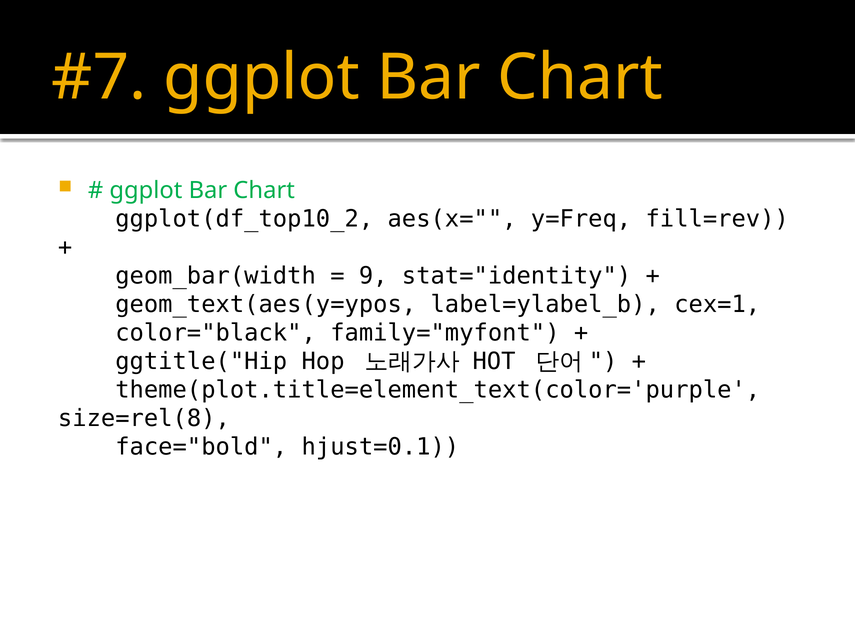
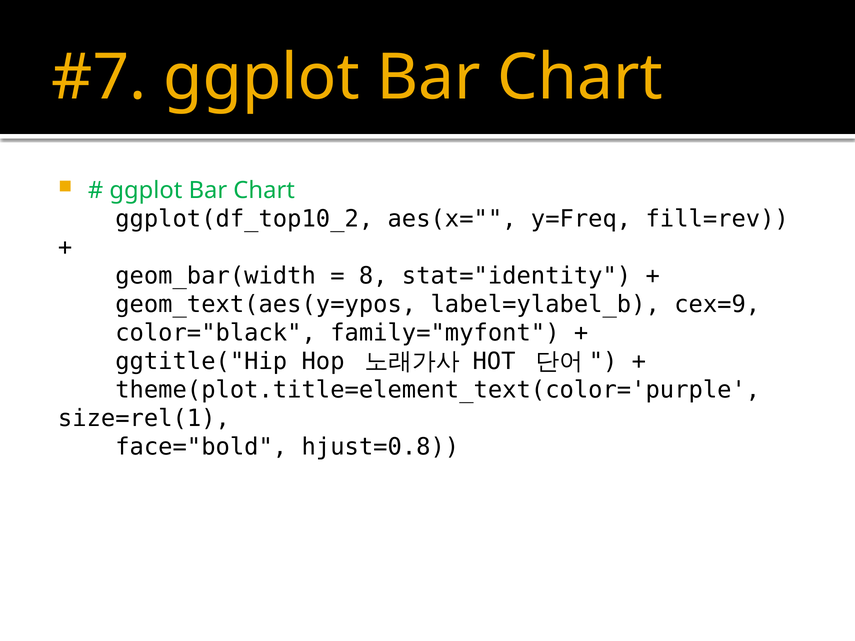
9: 9 -> 8
cex=1: cex=1 -> cex=9
size=rel(8: size=rel(8 -> size=rel(1
hjust=0.1: hjust=0.1 -> hjust=0.8
